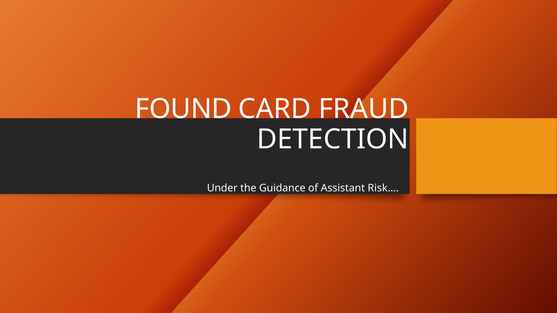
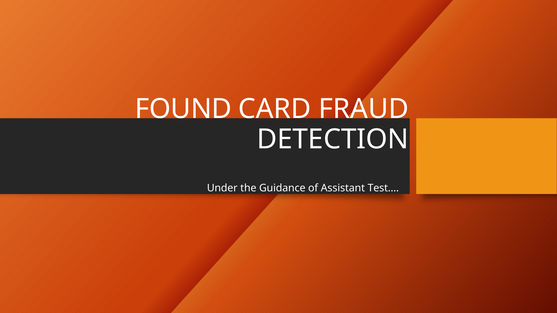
Risk…: Risk… -> Test…
